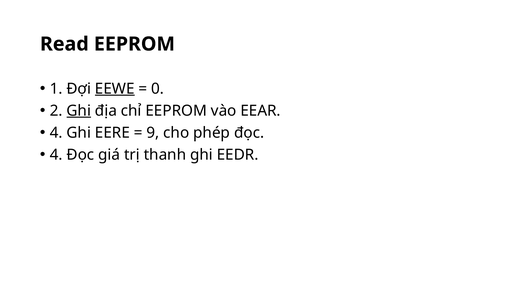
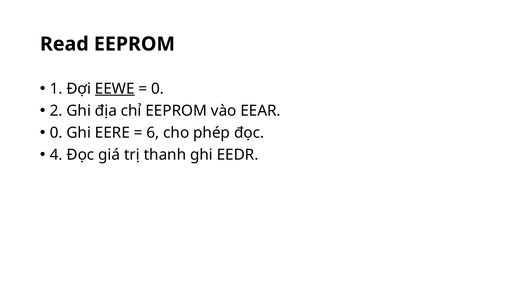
Ghi at (79, 111) underline: present -> none
4 at (56, 133): 4 -> 0
9: 9 -> 6
